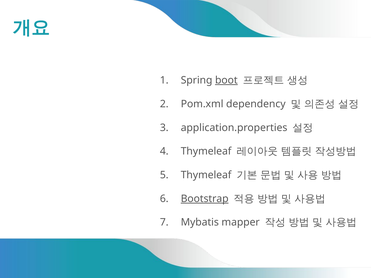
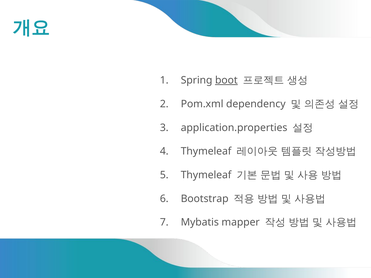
Bootstrap underline: present -> none
